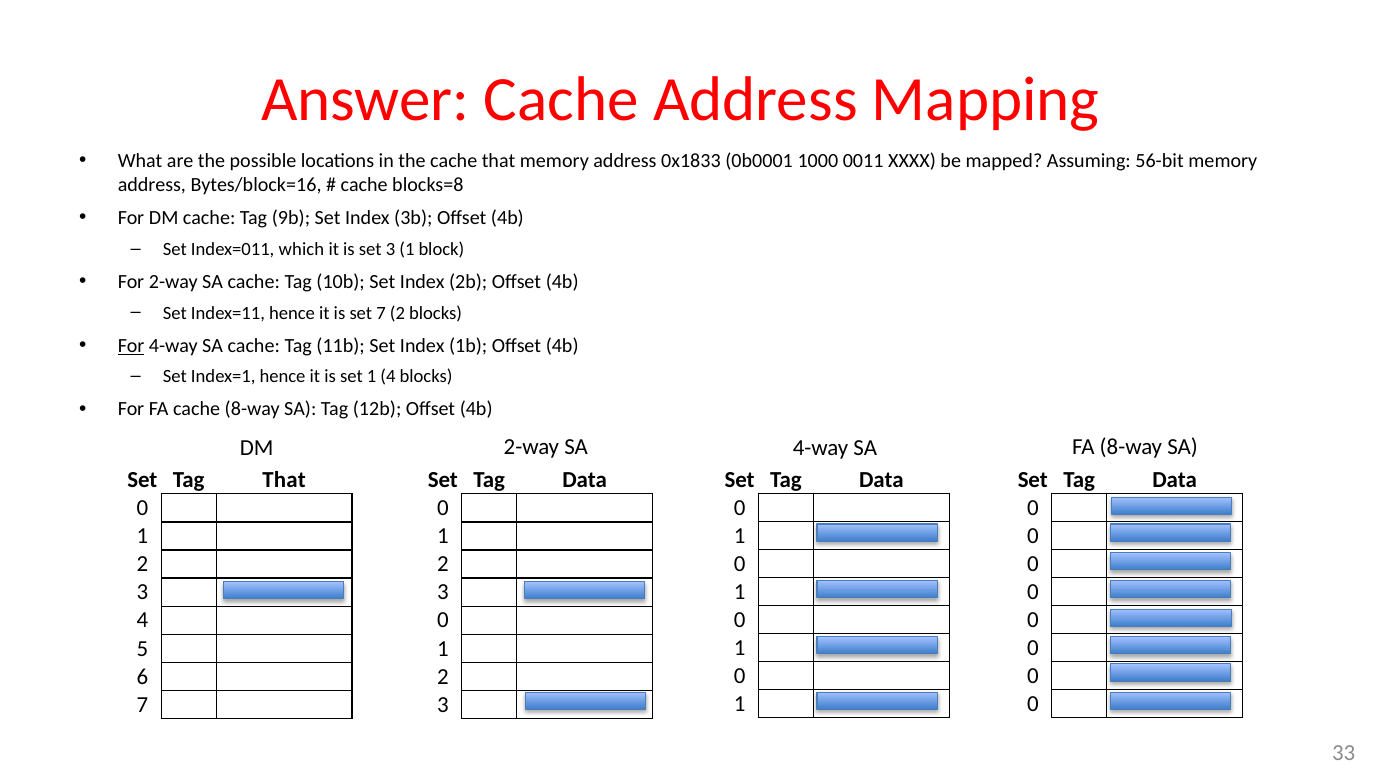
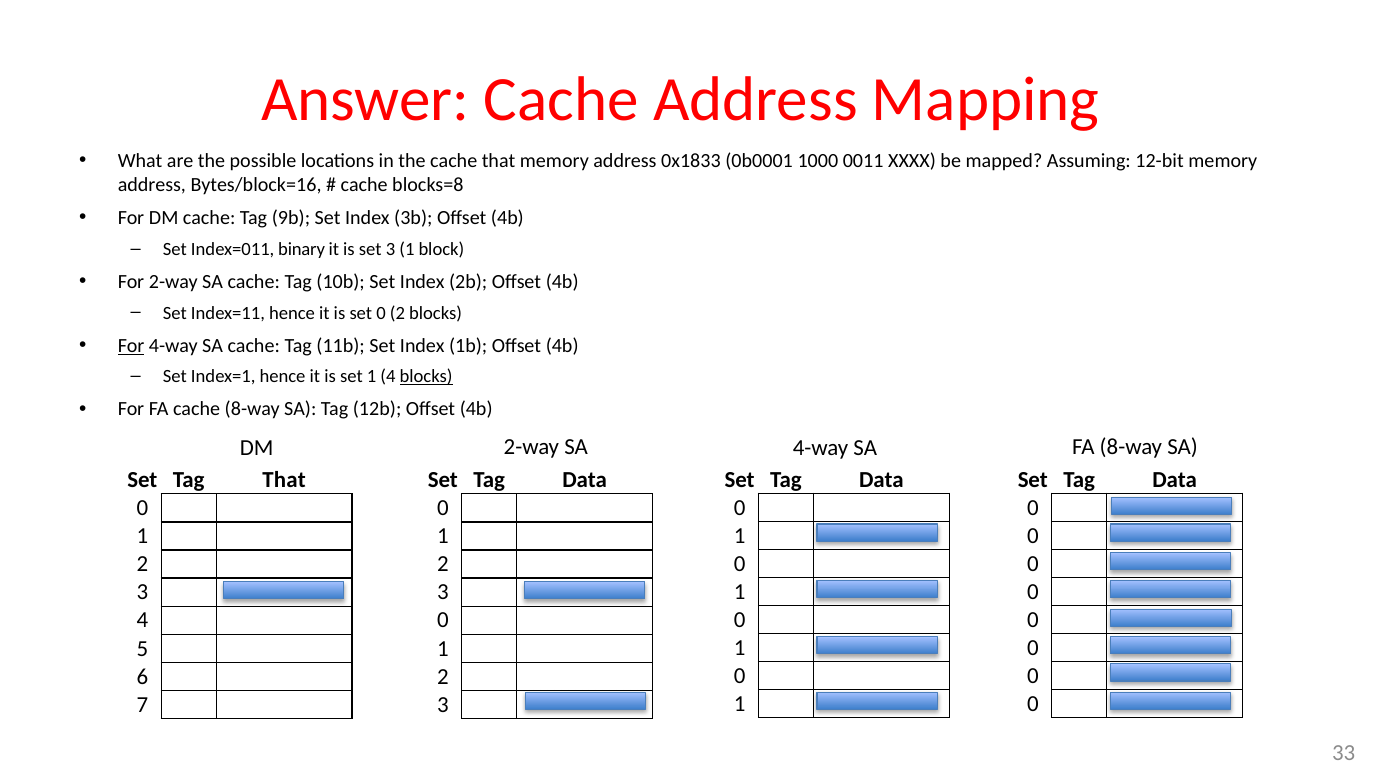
56-bit: 56-bit -> 12-bit
which: which -> binary
set 7: 7 -> 0
blocks at (426, 377) underline: none -> present
